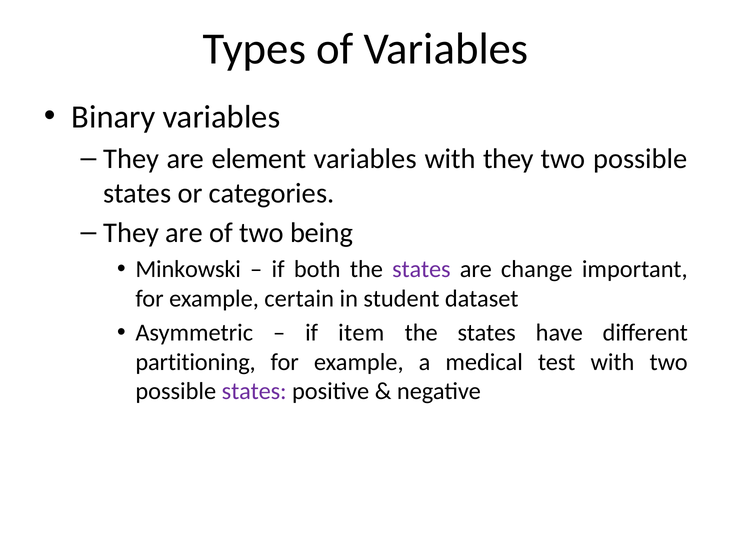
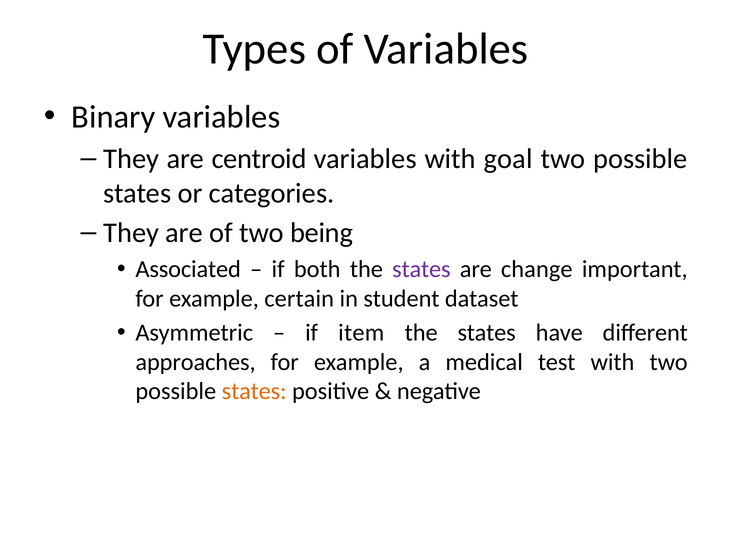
element: element -> centroid
with they: they -> goal
Minkowski: Minkowski -> Associated
partitioning: partitioning -> approaches
states at (254, 391) colour: purple -> orange
